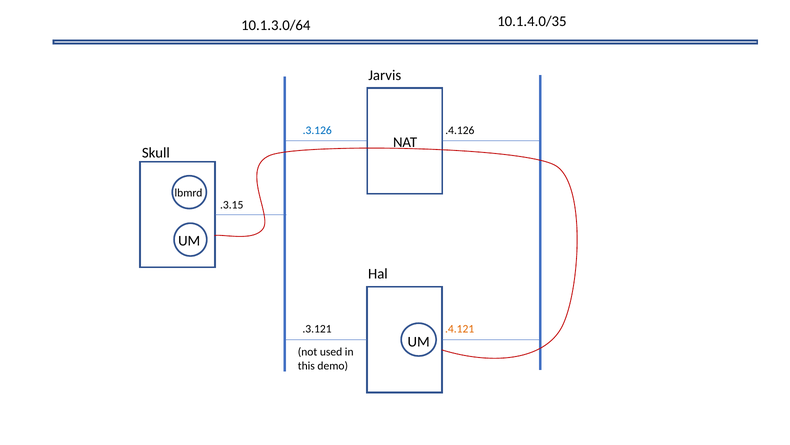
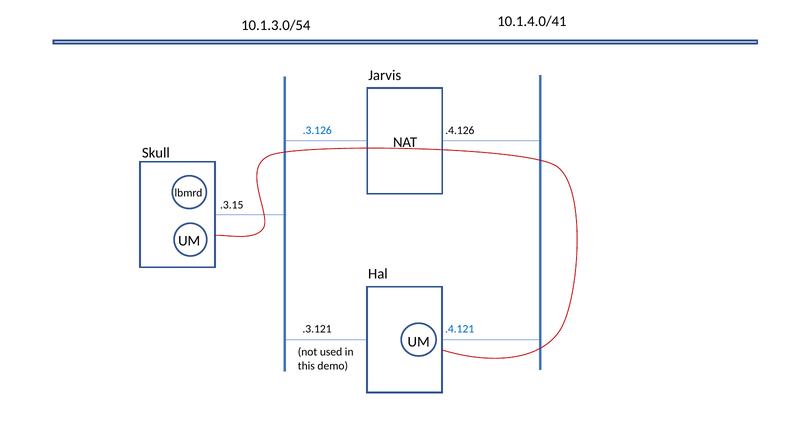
10.1.4.0/35: 10.1.4.0/35 -> 10.1.4.0/41
10.1.3.0/64: 10.1.3.0/64 -> 10.1.3.0/54
.4.121 colour: orange -> blue
